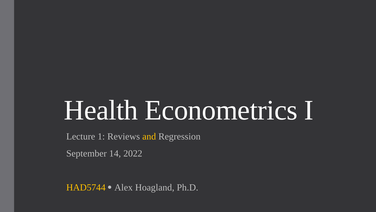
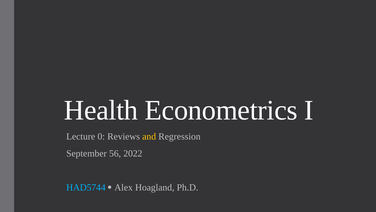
1: 1 -> 0
14: 14 -> 56
HAD5744 colour: yellow -> light blue
